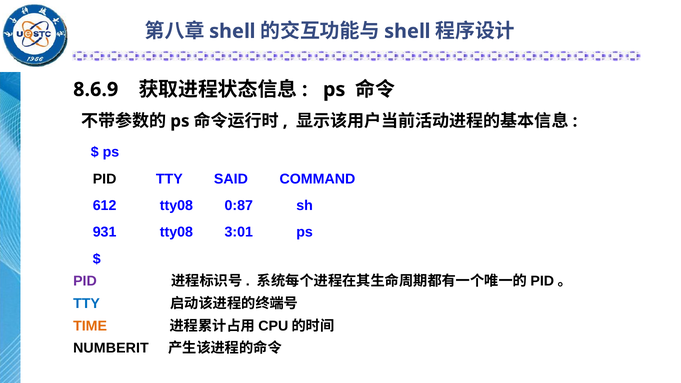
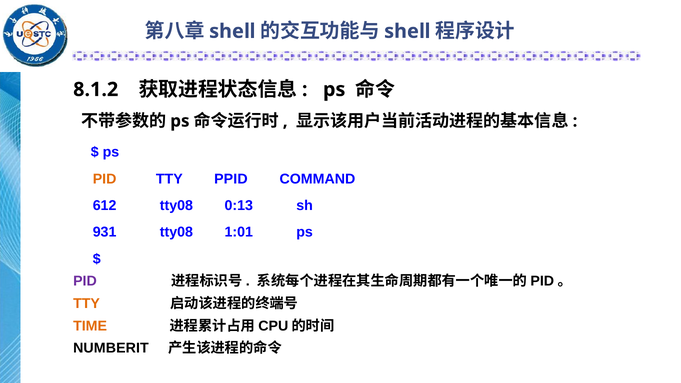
8.6.9: 8.6.9 -> 8.1.2
PID at (105, 179) colour: black -> orange
SAID: SAID -> PPID
0:87: 0:87 -> 0:13
3:01: 3:01 -> 1:01
TTY at (87, 304) colour: blue -> orange
